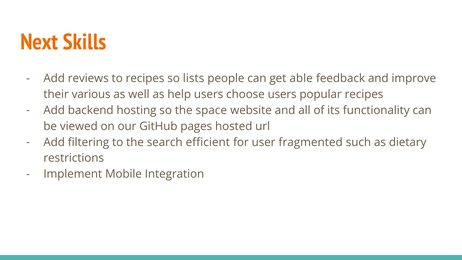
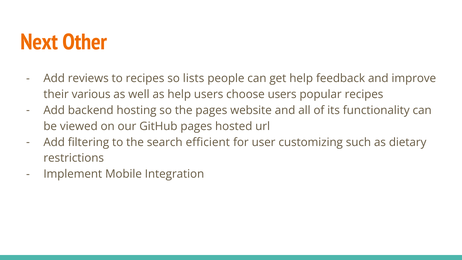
Skills: Skills -> Other
get able: able -> help
the space: space -> pages
fragmented: fragmented -> customizing
